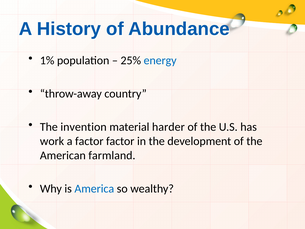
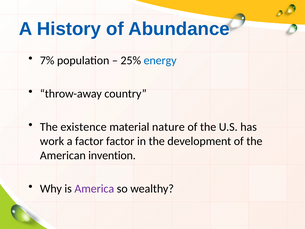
1%: 1% -> 7%
invention: invention -> existence
harder: harder -> nature
farmland: farmland -> invention
America colour: blue -> purple
